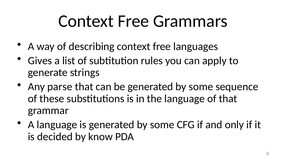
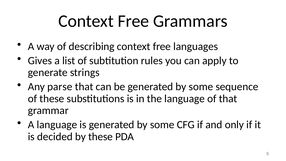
by know: know -> these
